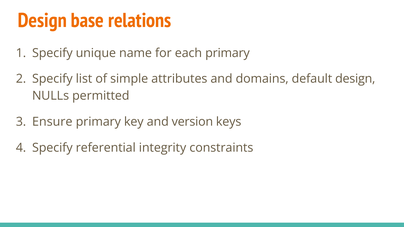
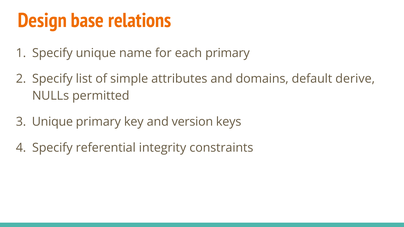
default design: design -> derive
Ensure at (52, 122): Ensure -> Unique
